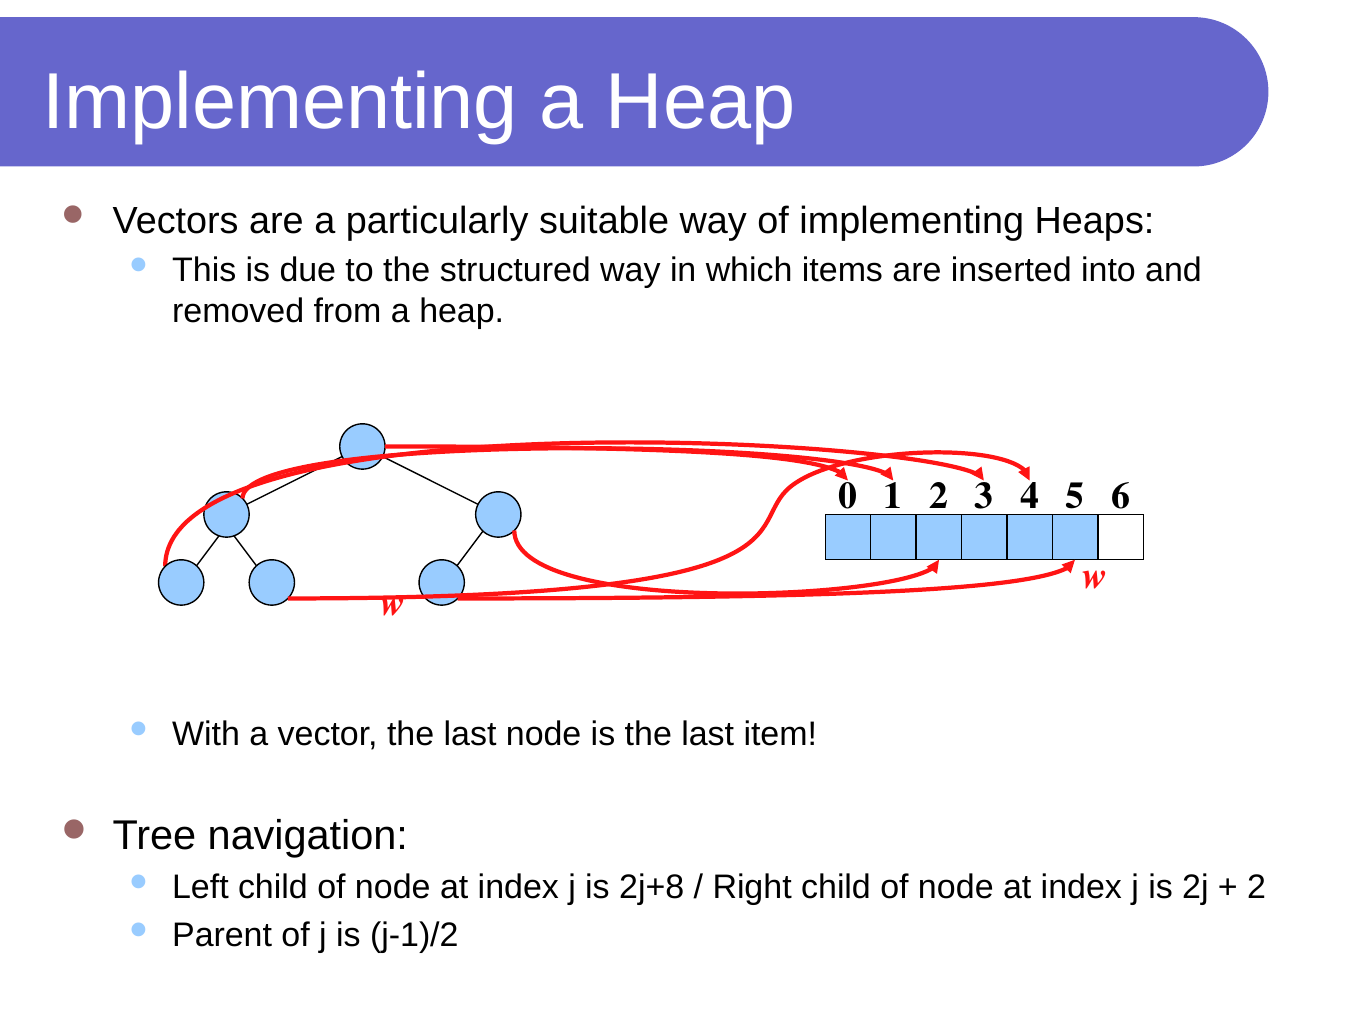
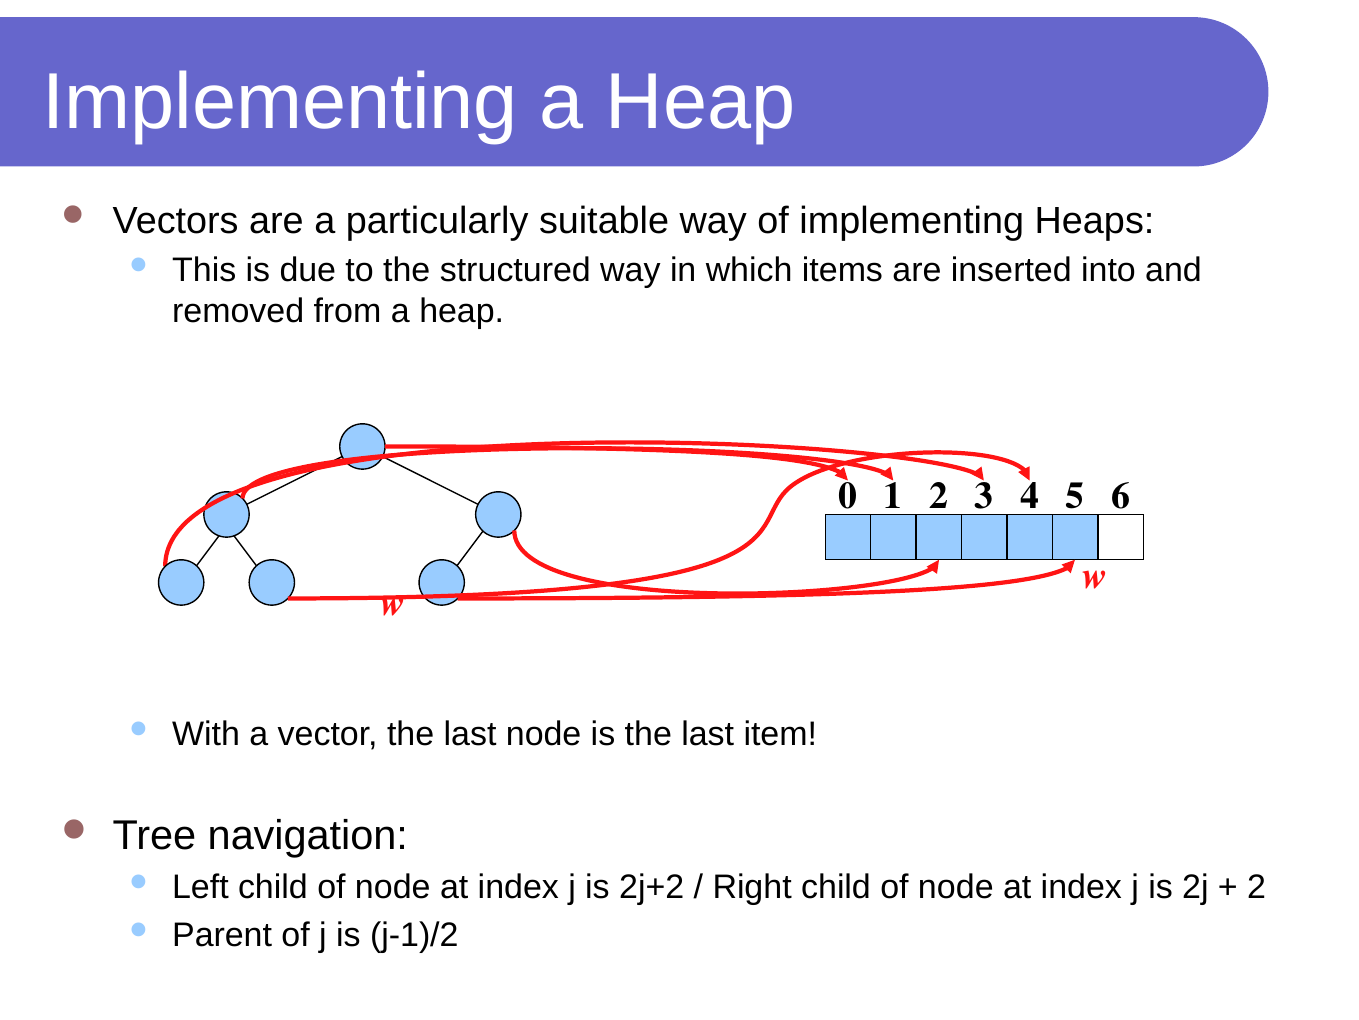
2j+8: 2j+8 -> 2j+2
